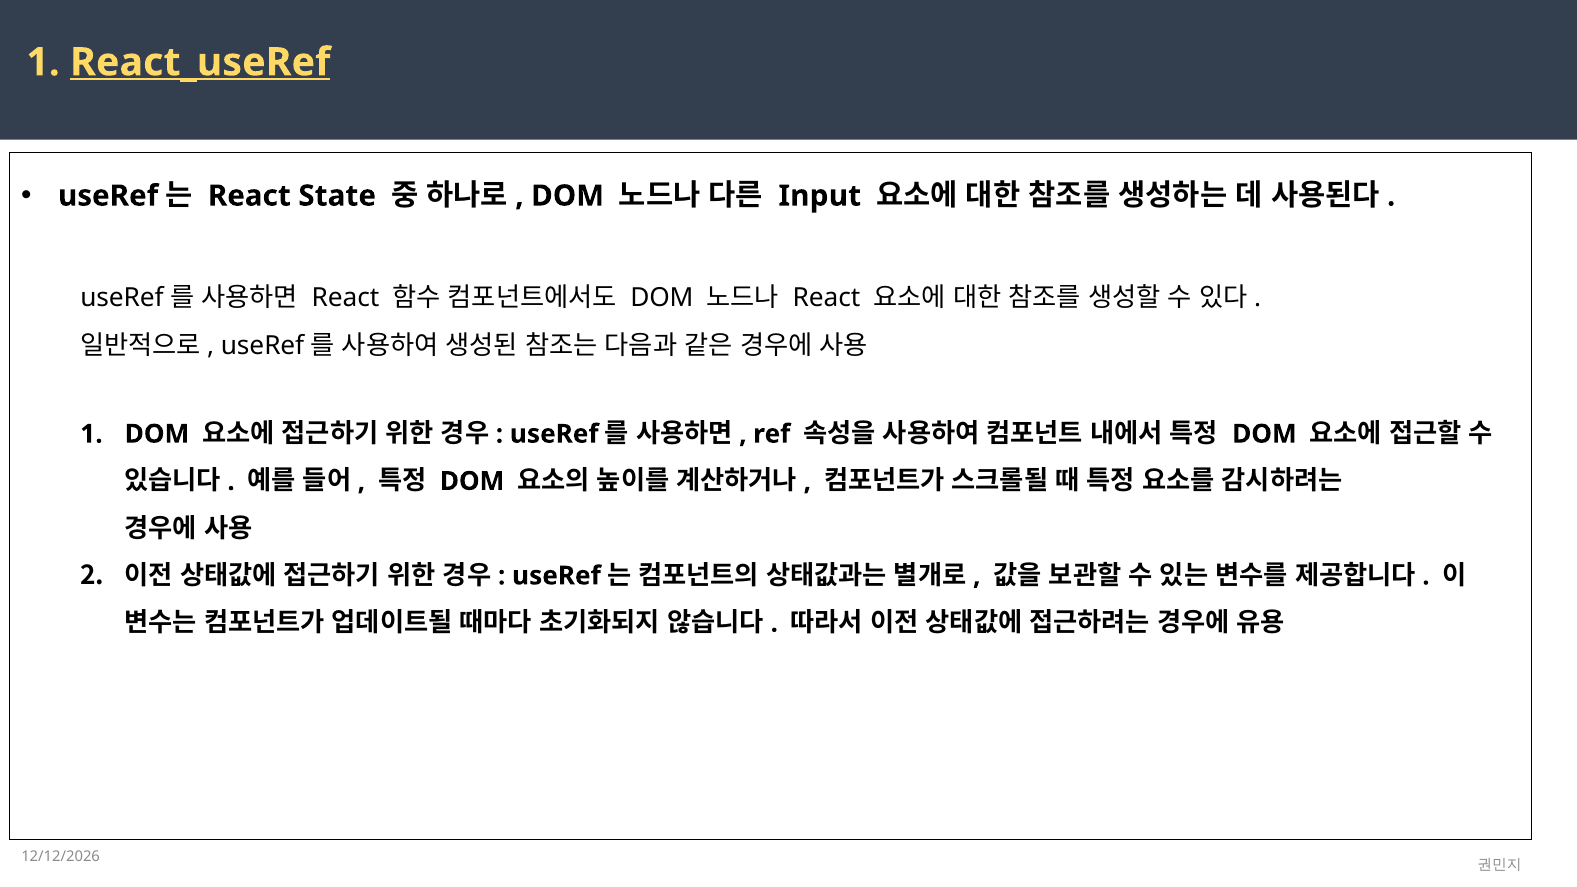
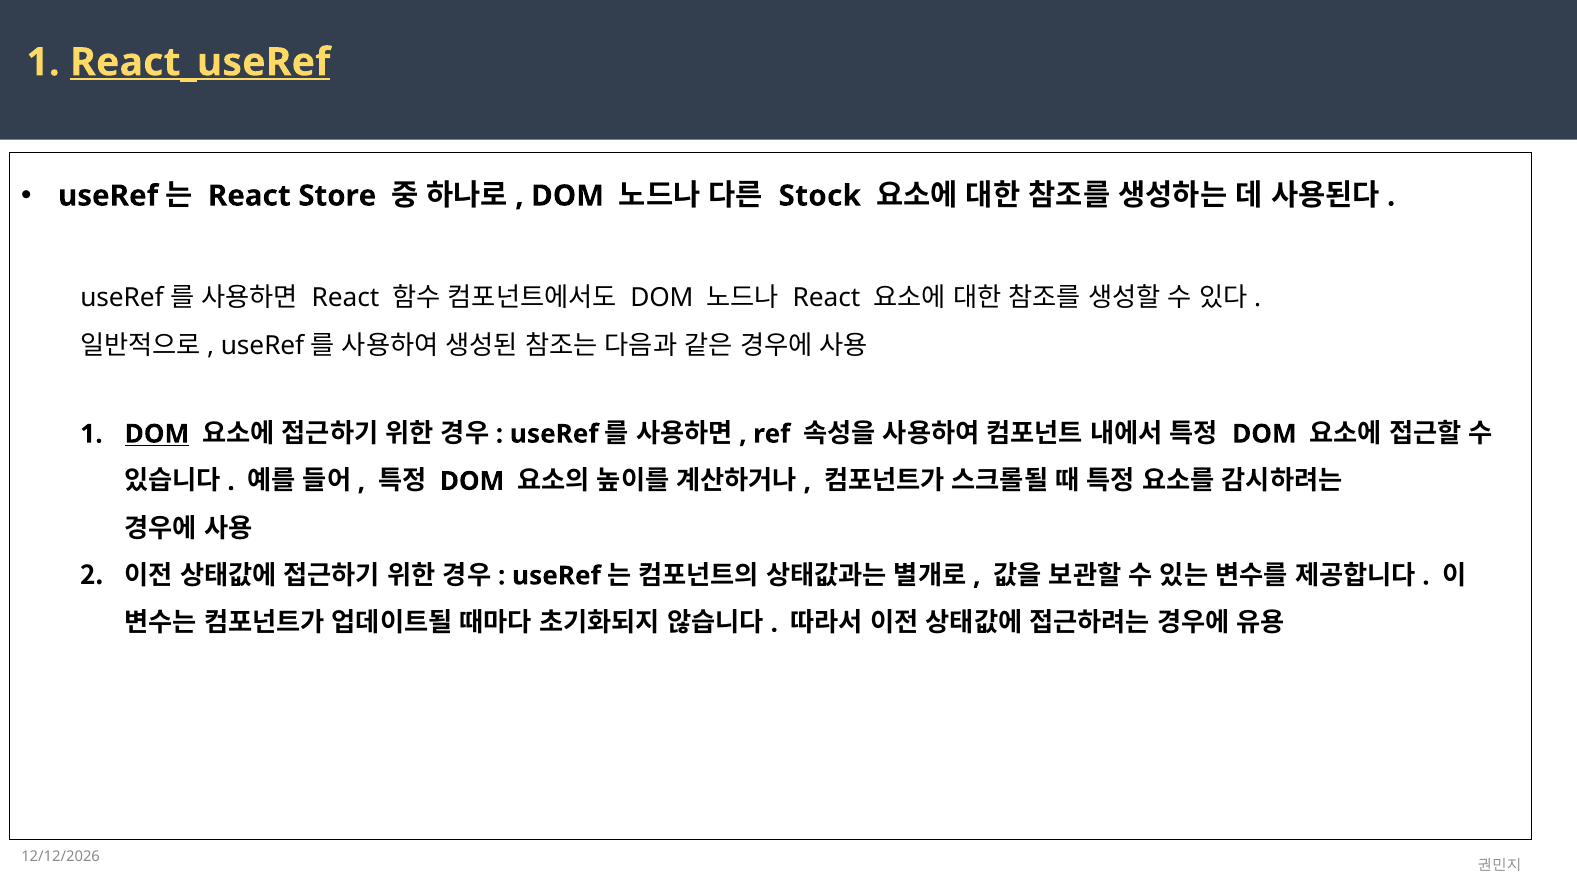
State: State -> Store
Input: Input -> Stock
DOM at (157, 434) underline: none -> present
